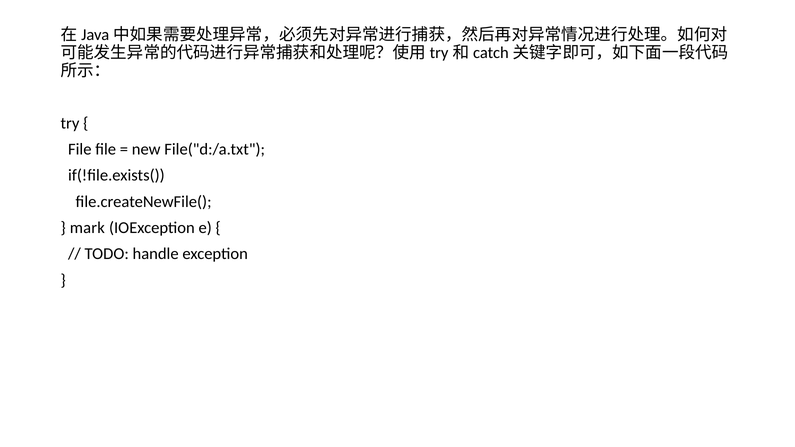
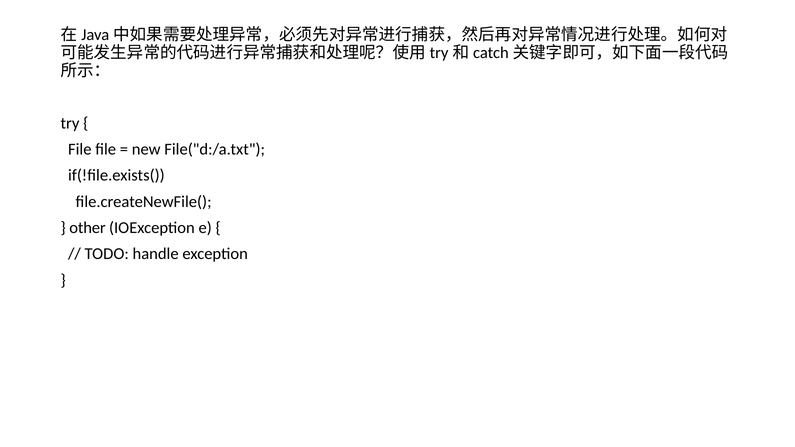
mark: mark -> other
